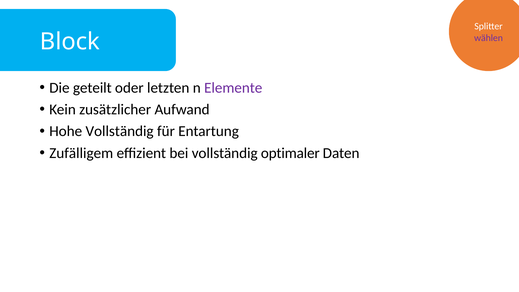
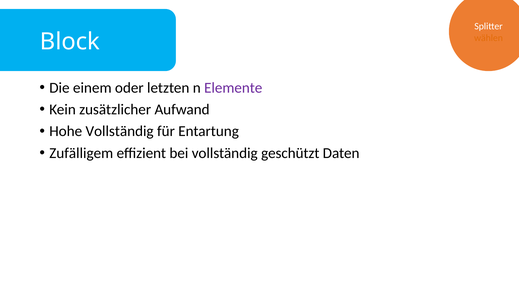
wählen colour: purple -> orange
geteilt: geteilt -> einem
optimaler: optimaler -> geschützt
